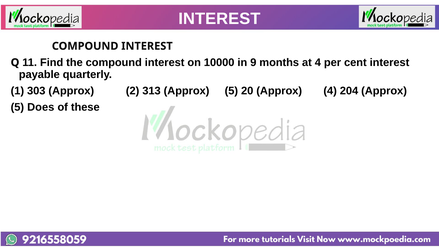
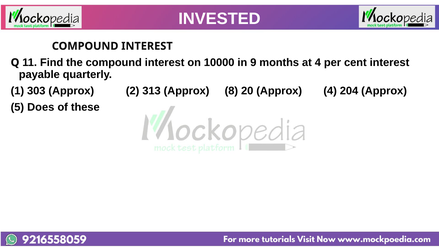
INTEREST at (219, 19): INTEREST -> INVESTED
313 Approx 5: 5 -> 8
